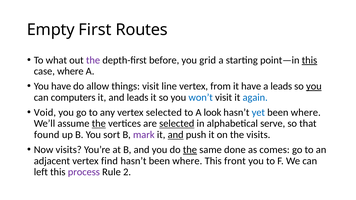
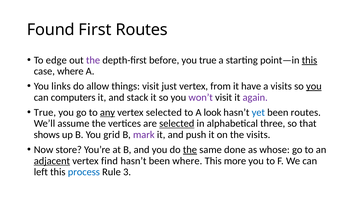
Empty: Empty -> Found
what: what -> edge
you grid: grid -> true
You have: have -> links
line: line -> just
a leads: leads -> visits
and leads: leads -> stack
won’t colour: blue -> purple
again colour: blue -> purple
Void at (45, 112): Void -> True
any underline: none -> present
where at (306, 112): where -> routes
the at (99, 124) underline: present -> none
serve: serve -> three
found: found -> shows
sort: sort -> grid
and at (176, 135) underline: present -> none
Now visits: visits -> store
comes: comes -> whose
adjacent underline: none -> present
front: front -> more
process colour: purple -> blue
2: 2 -> 3
